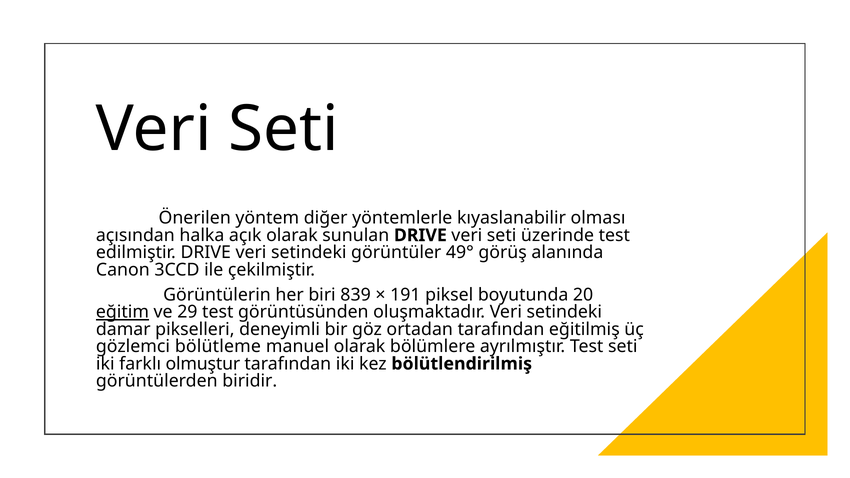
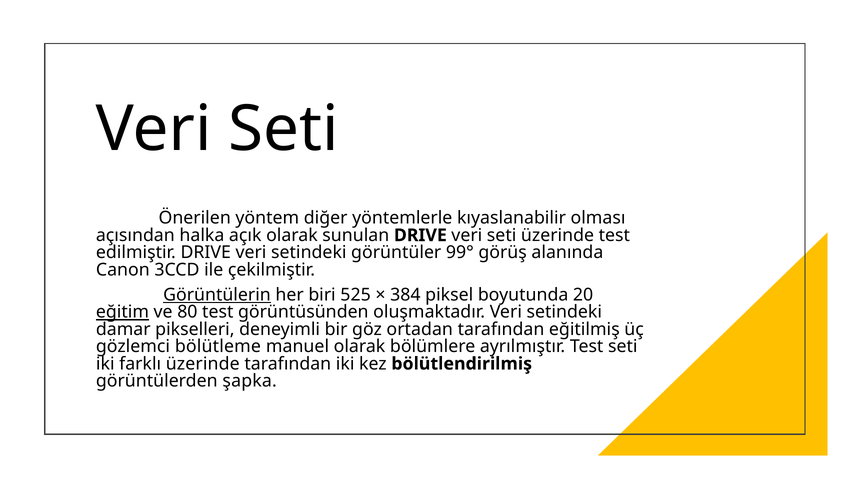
49°: 49° -> 99°
Görüntülerin underline: none -> present
839: 839 -> 525
191: 191 -> 384
29: 29 -> 80
farklı olmuştur: olmuştur -> üzerinde
biridir: biridir -> şapka
